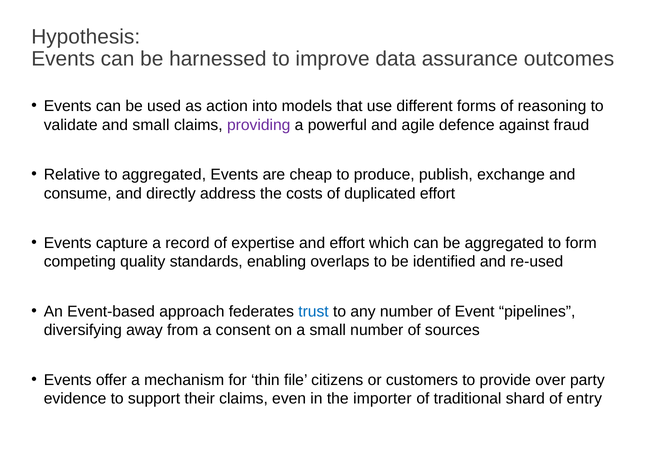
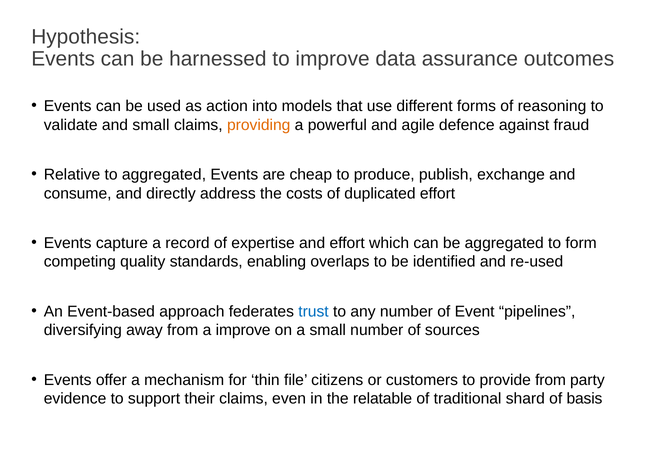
providing colour: purple -> orange
a consent: consent -> improve
provide over: over -> from
importer: importer -> relatable
entry: entry -> basis
